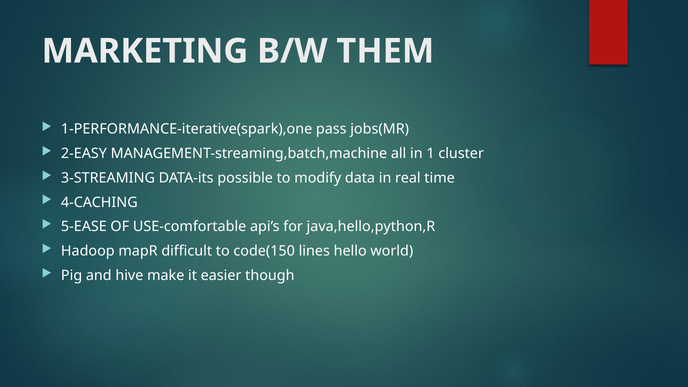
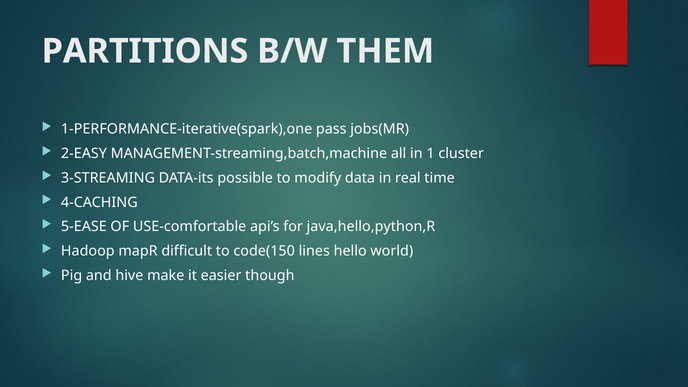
MARKETING: MARKETING -> PARTITIONS
